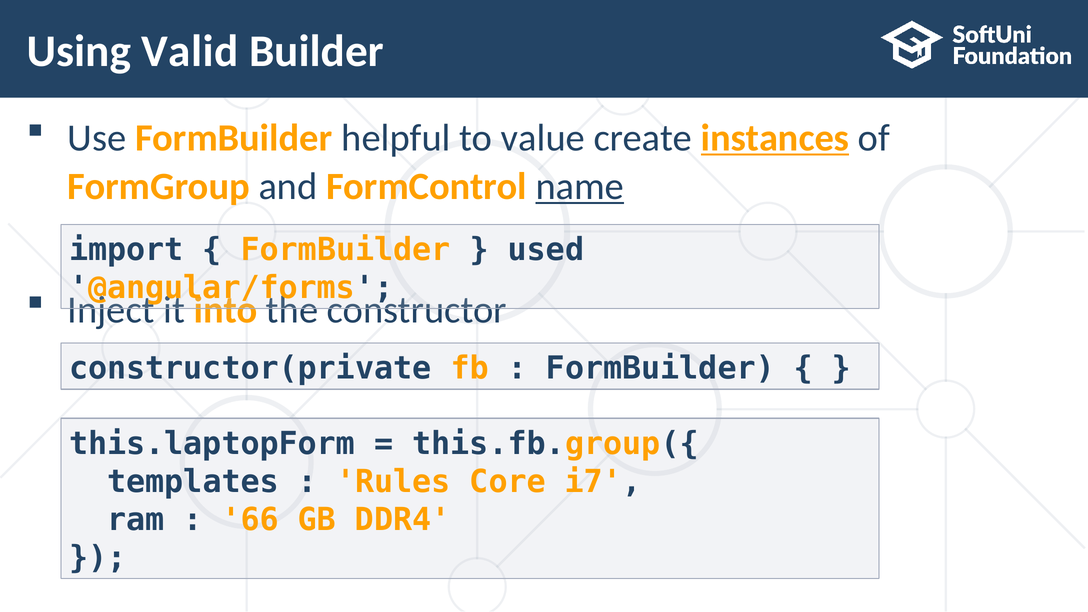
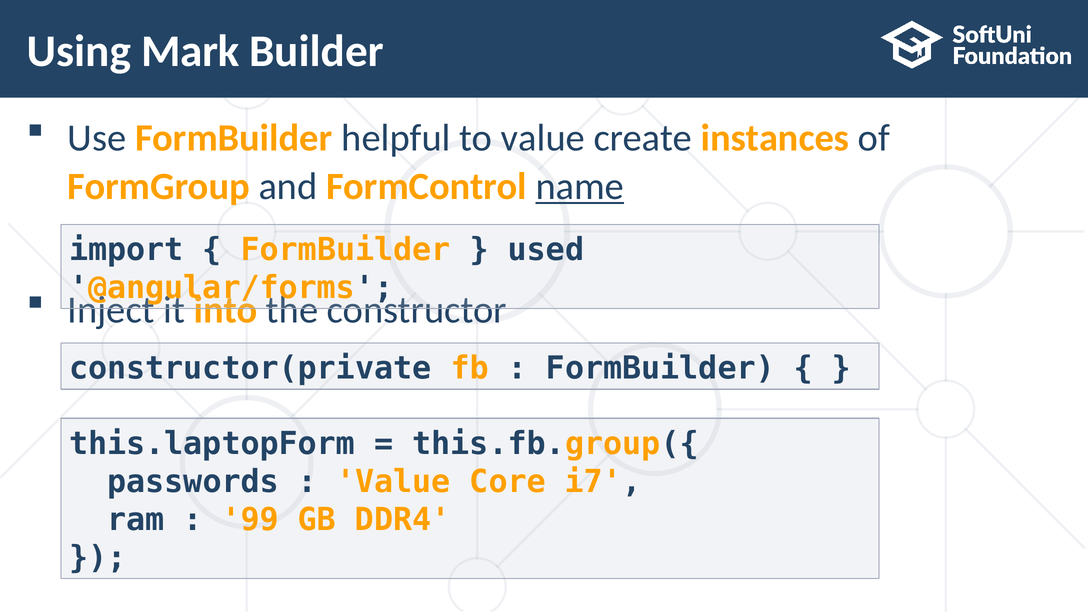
Valid: Valid -> Mark
instances underline: present -> none
templates: templates -> passwords
Rules at (393, 482): Rules -> Value
66: 66 -> 99
